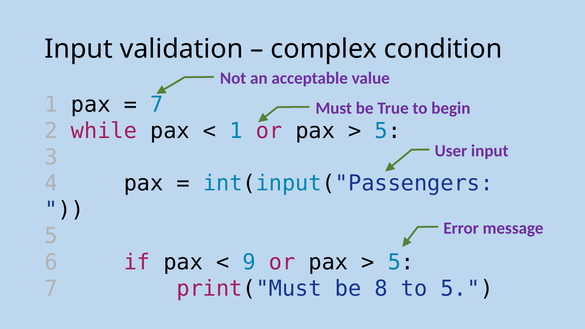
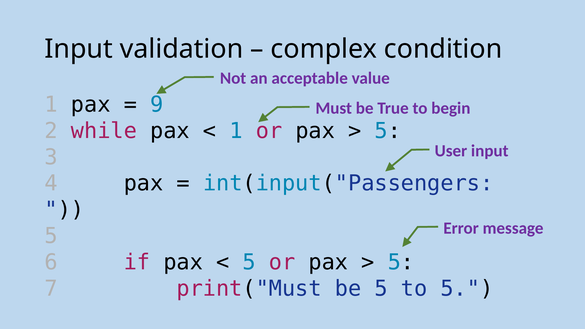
7 at (157, 104): 7 -> 9
9 at (249, 262): 9 -> 5
be 8: 8 -> 5
